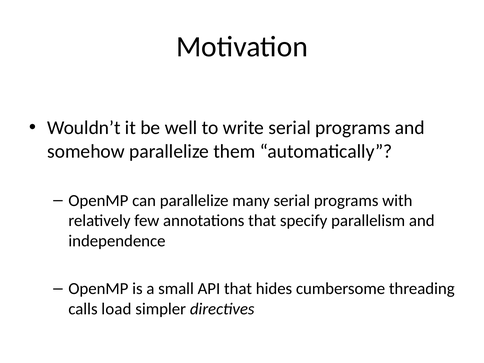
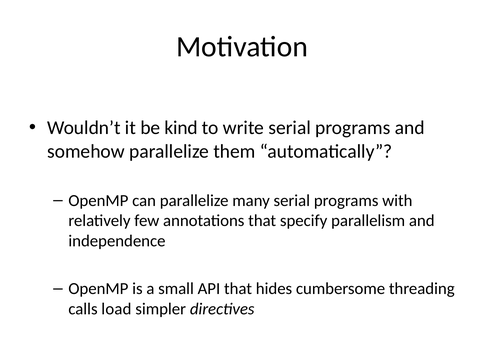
well: well -> kind
